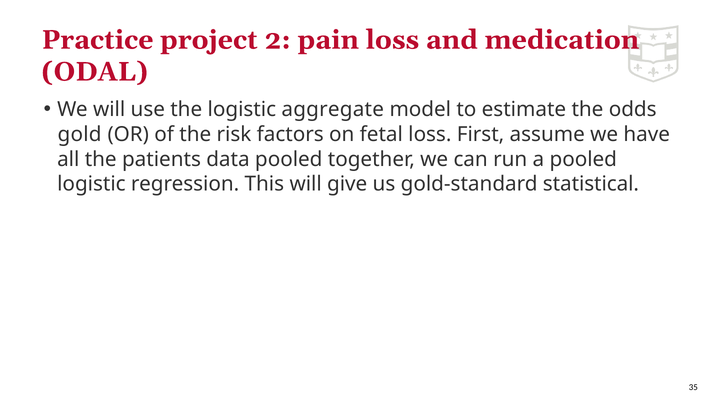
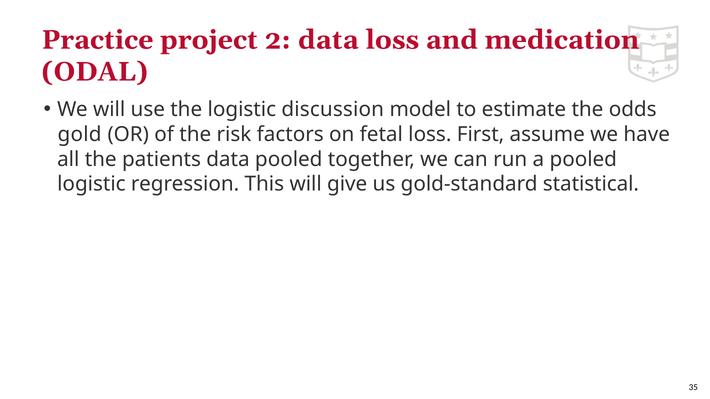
2 pain: pain -> data
aggregate: aggregate -> discussion
